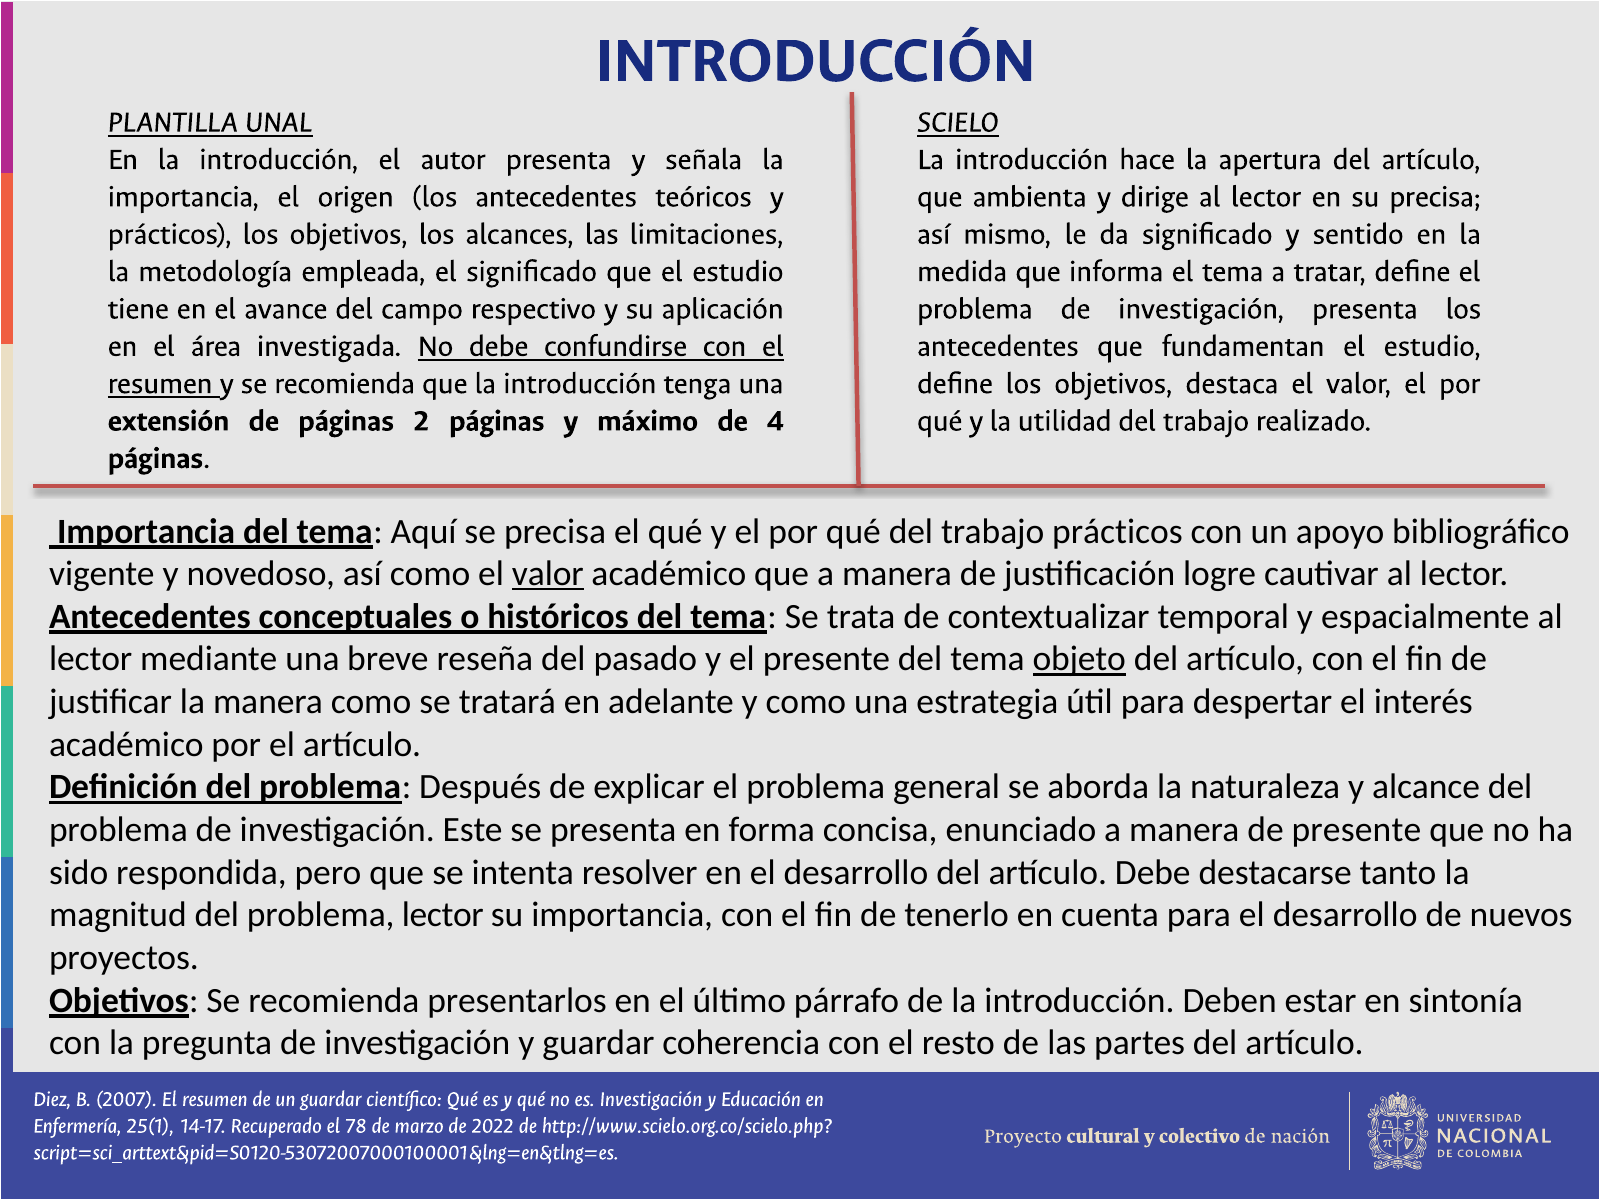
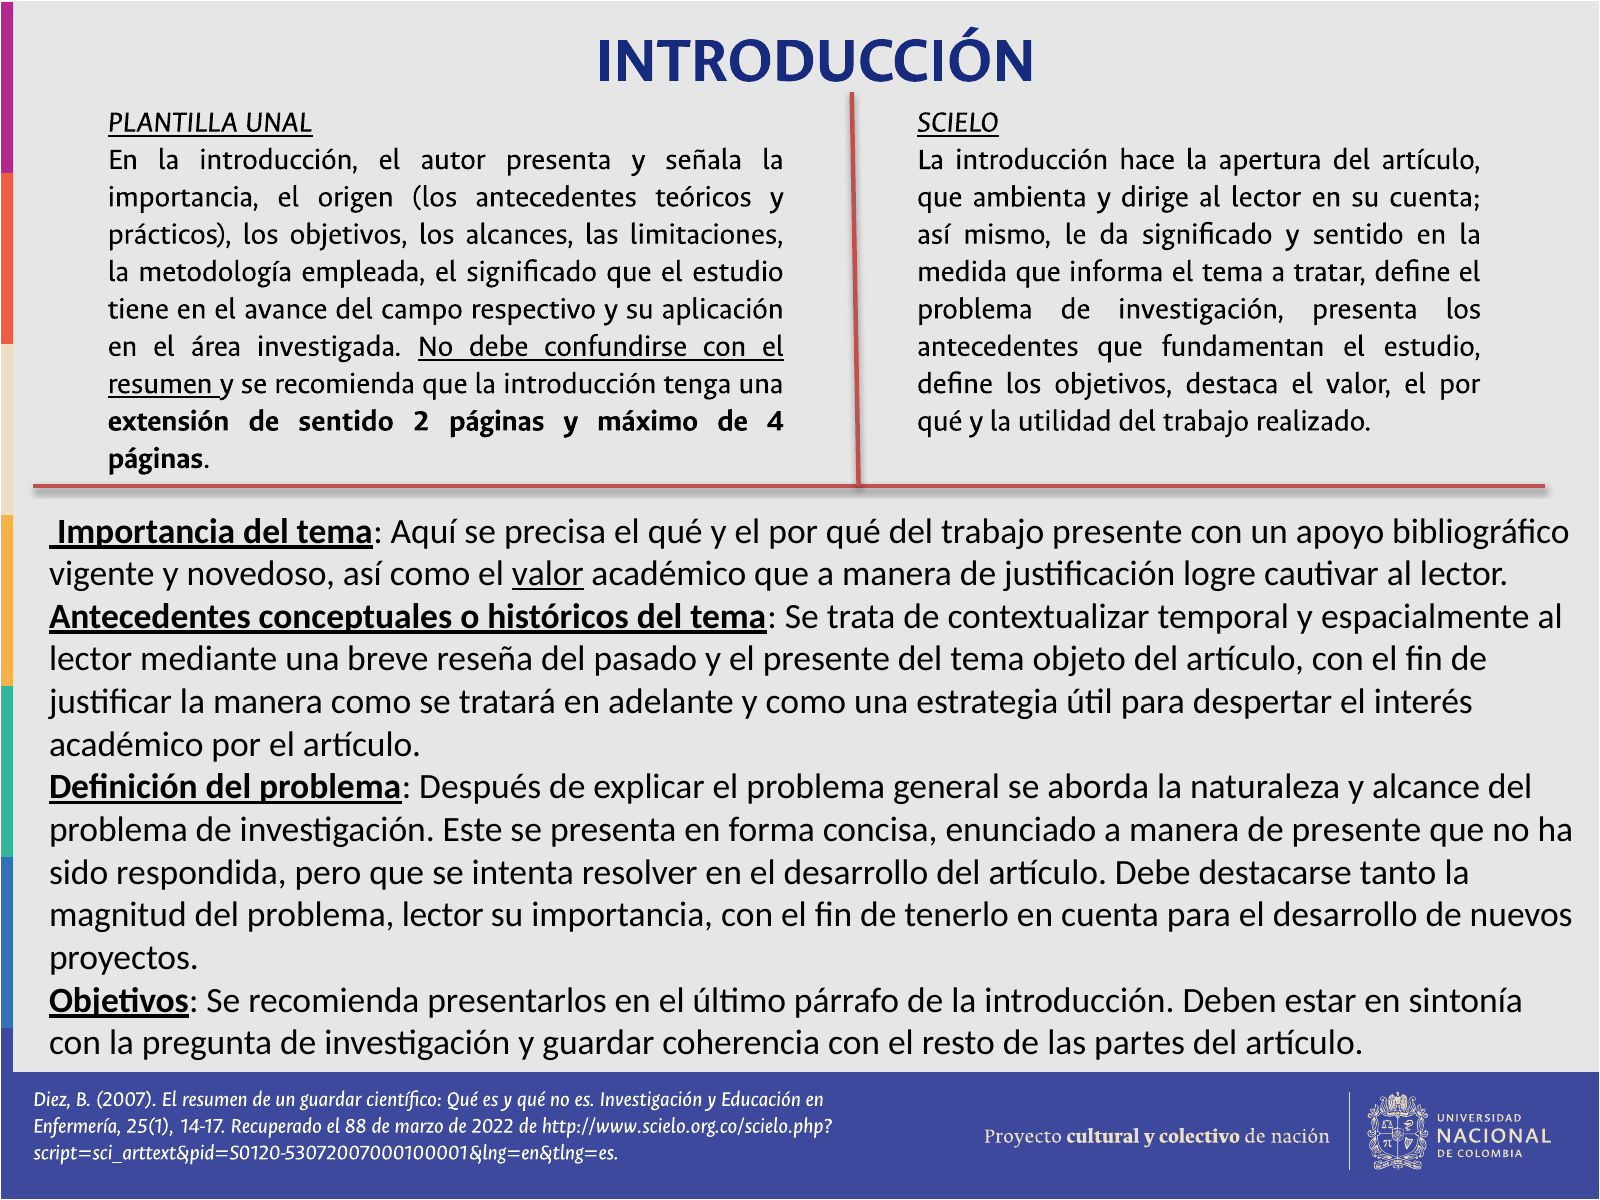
su precisa: precisa -> cuenta
de páginas: páginas -> sentido
trabajo prácticos: prácticos -> presente
objeto underline: present -> none
78: 78 -> 88
